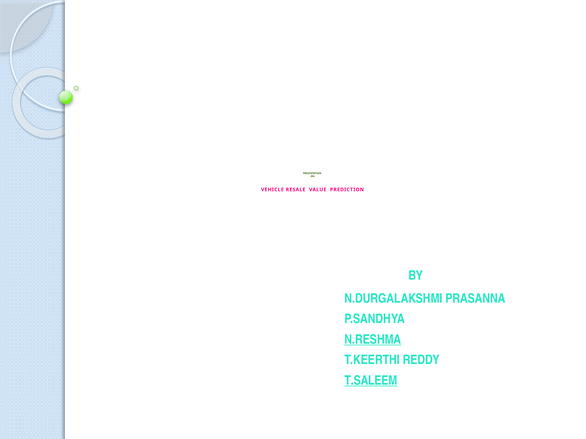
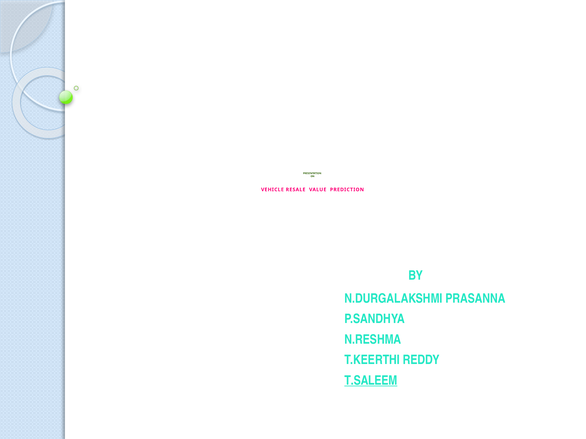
N.RESHMA underline: present -> none
